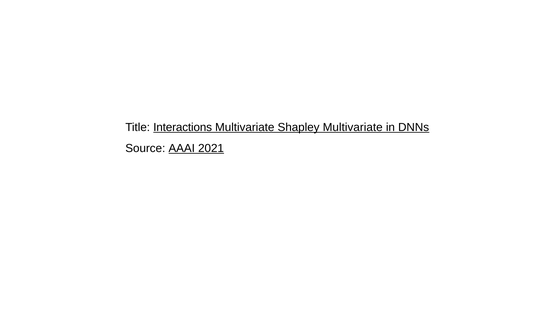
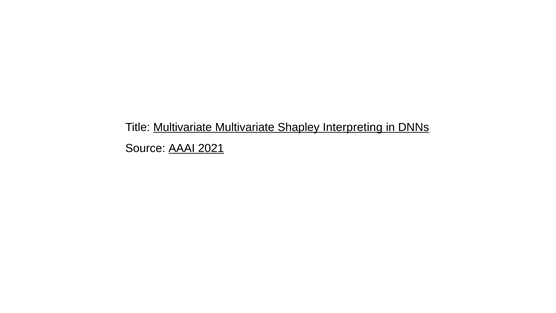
Title Interactions: Interactions -> Multivariate
Shapley Multivariate: Multivariate -> Interpreting
